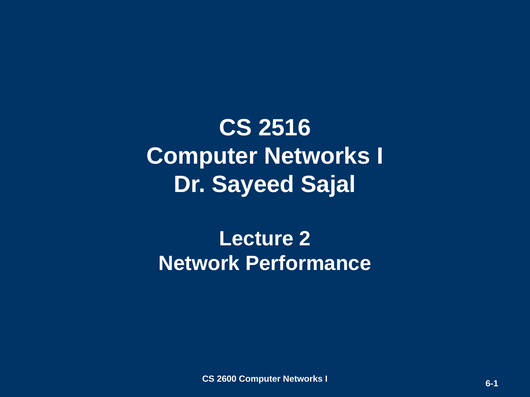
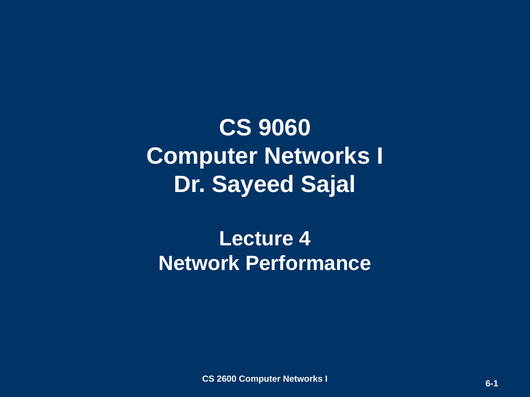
2516: 2516 -> 9060
2: 2 -> 4
